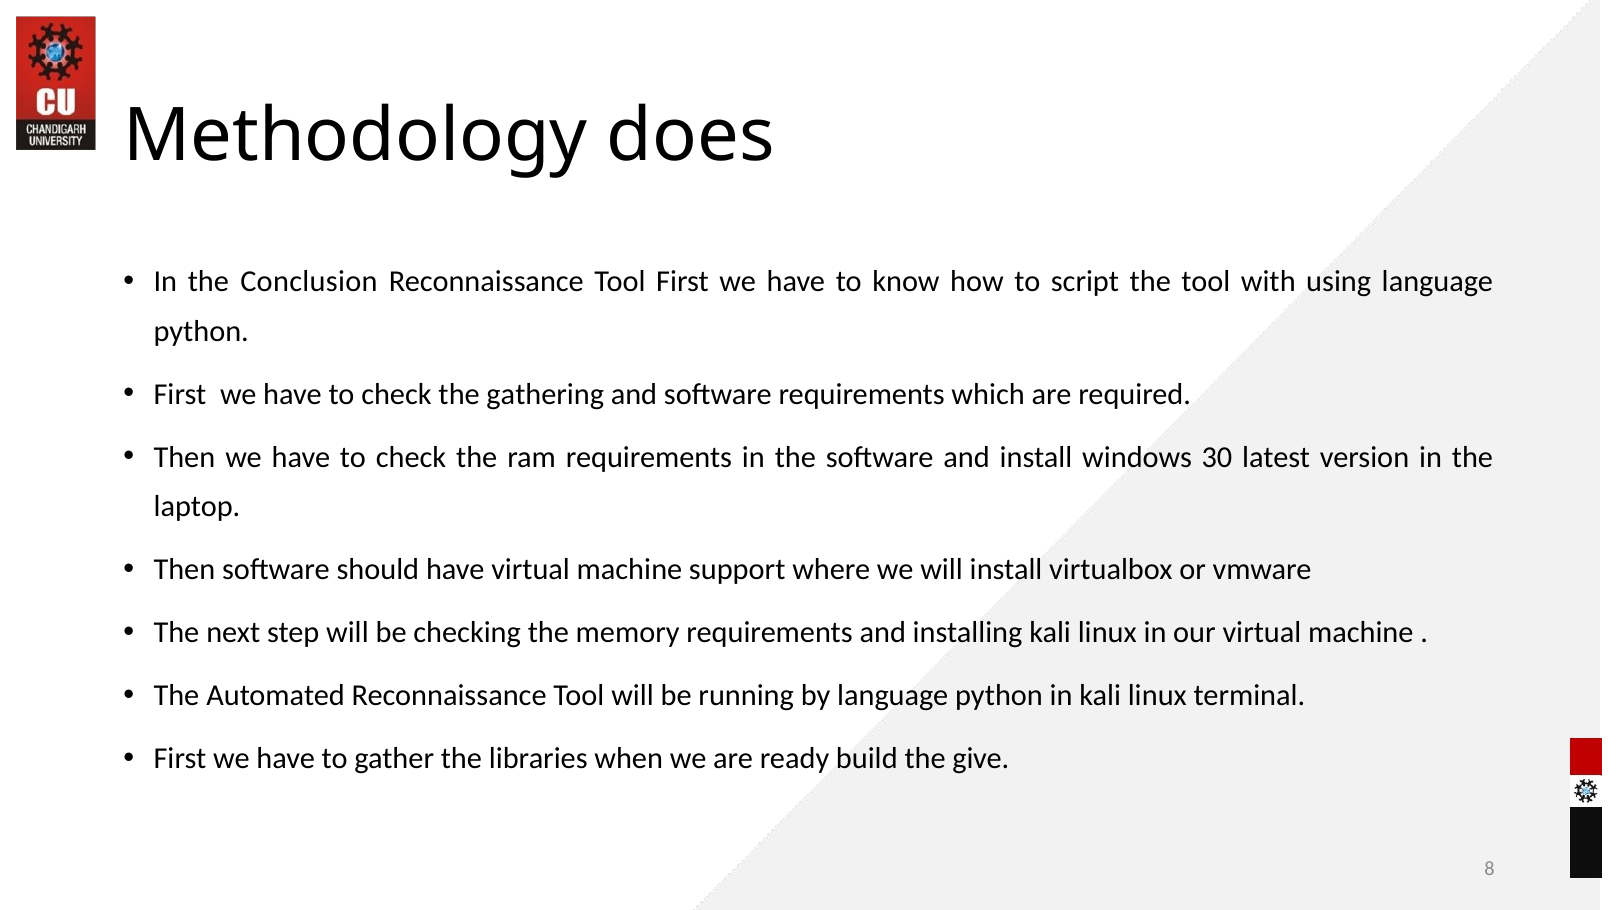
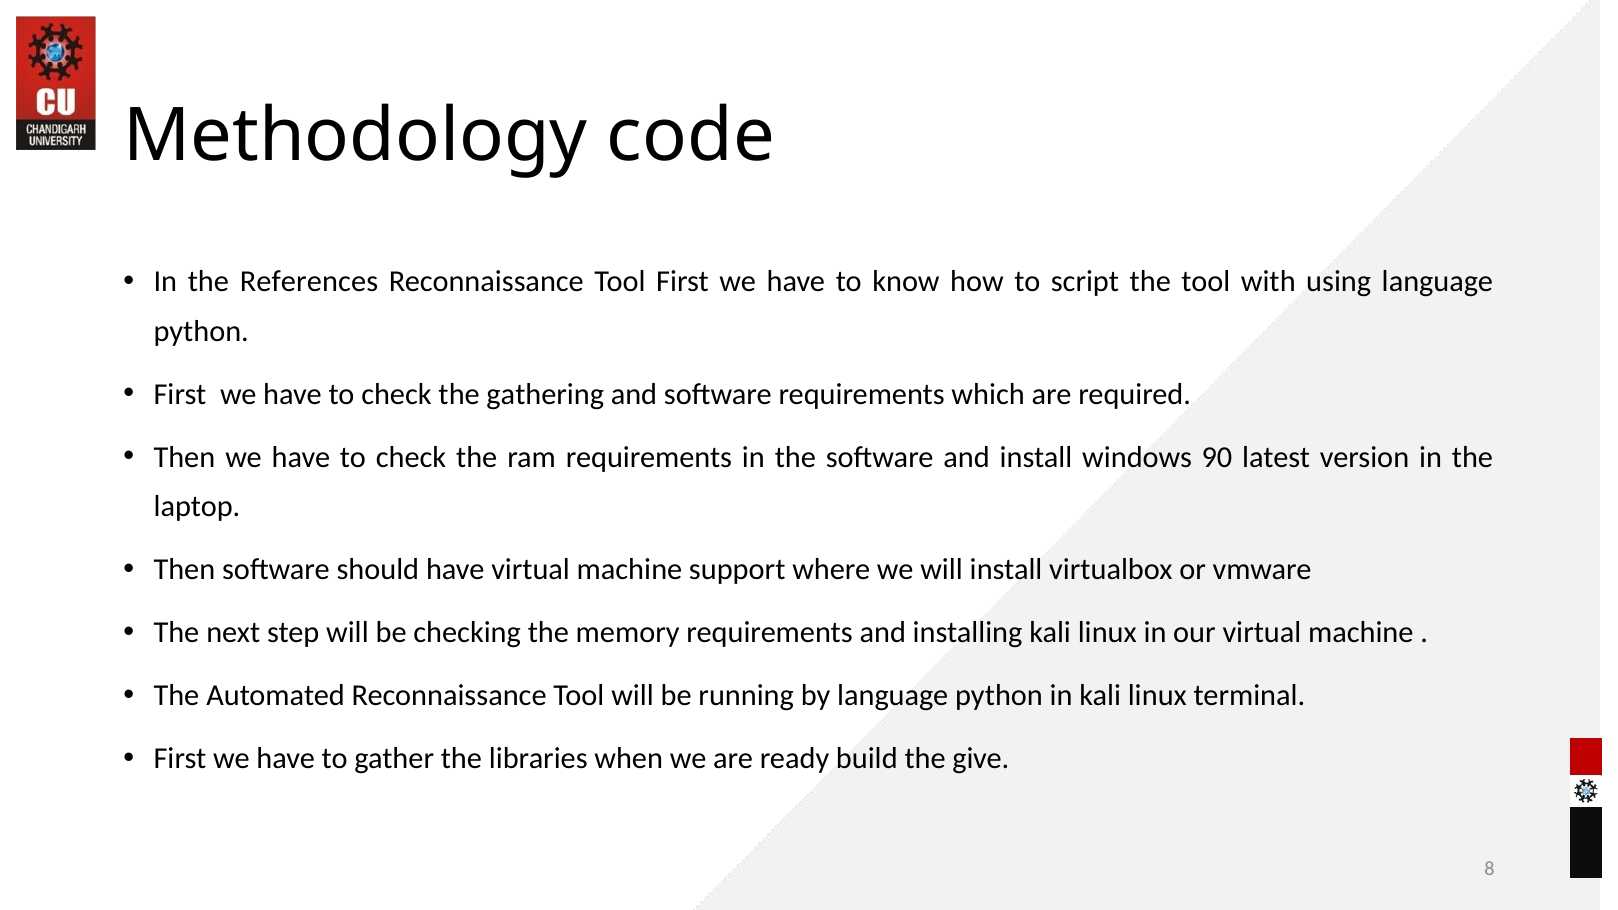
does: does -> code
Conclusion: Conclusion -> References
30: 30 -> 90
